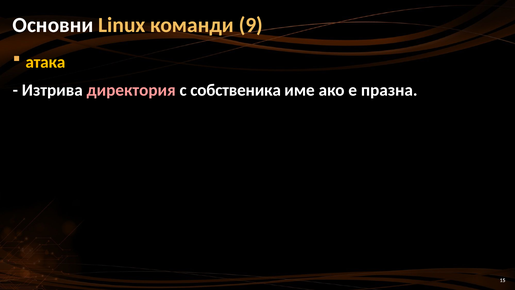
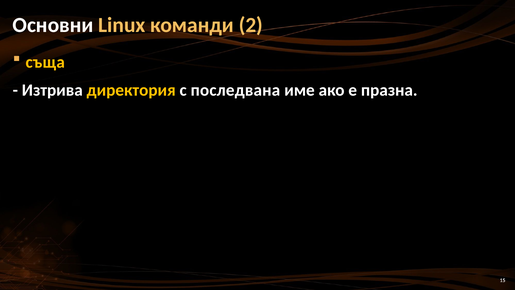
9: 9 -> 2
атака: атака -> съща
директория colour: pink -> yellow
собственика: собственика -> последвана
